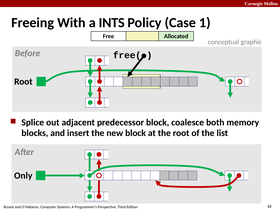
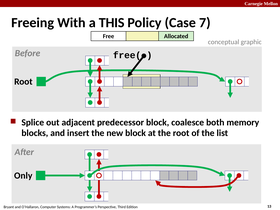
INTS: INTS -> THIS
1: 1 -> 7
